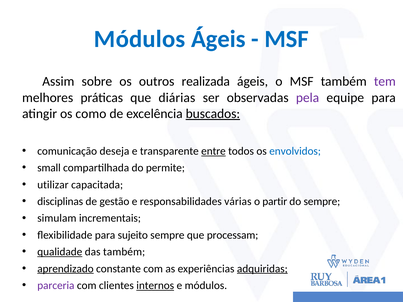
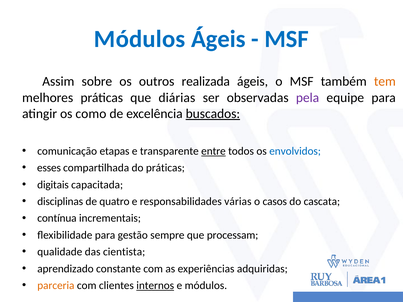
tem colour: purple -> orange
deseja: deseja -> etapas
small: small -> esses
do permite: permite -> práticas
utilizar: utilizar -> digitais
gestão: gestão -> quatro
partir: partir -> casos
do sempre: sempre -> cascata
simulam: simulam -> contínua
sujeito: sujeito -> gestão
qualidade underline: present -> none
das também: também -> cientista
aprendizado underline: present -> none
adquiridas underline: present -> none
parceria colour: purple -> orange
